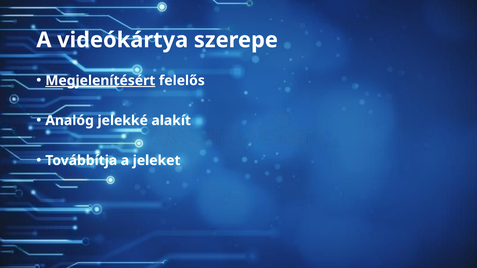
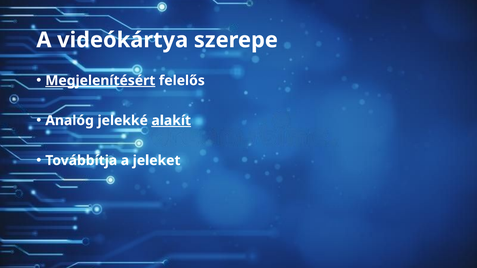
alakít underline: none -> present
